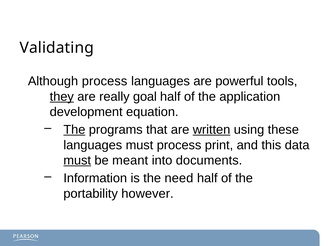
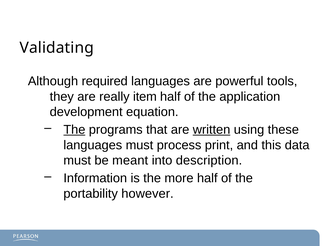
Although process: process -> required
they underline: present -> none
goal: goal -> item
must at (77, 160) underline: present -> none
documents: documents -> description
need: need -> more
